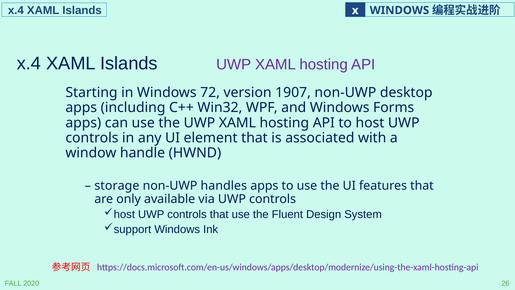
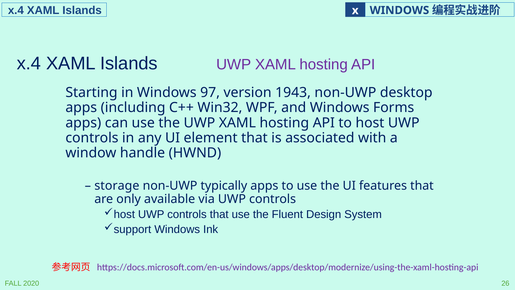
72: 72 -> 97
1907: 1907 -> 1943
handles: handles -> typically
